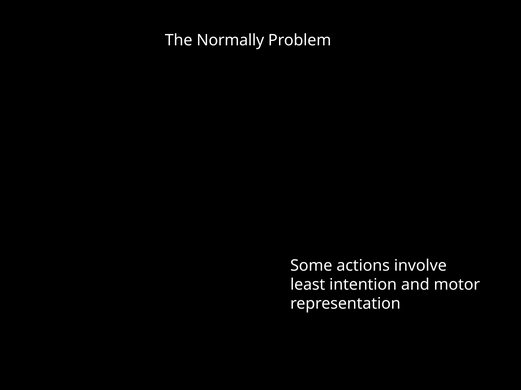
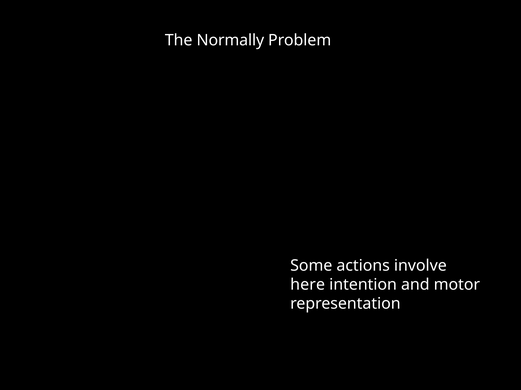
least: least -> here
